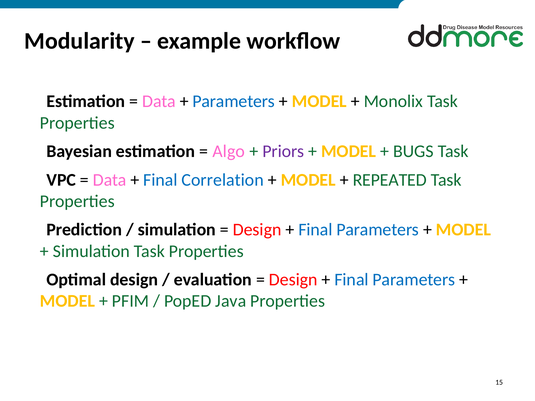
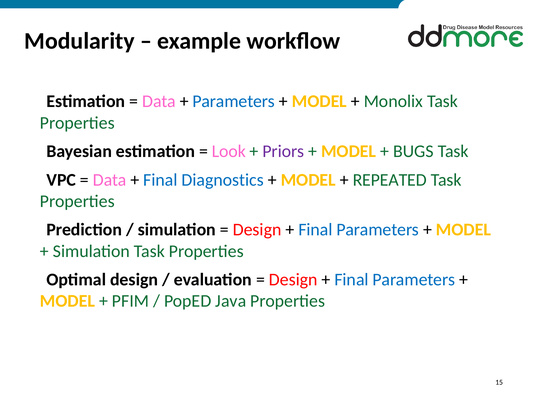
Algo: Algo -> Look
Correlation: Correlation -> Diagnostics
